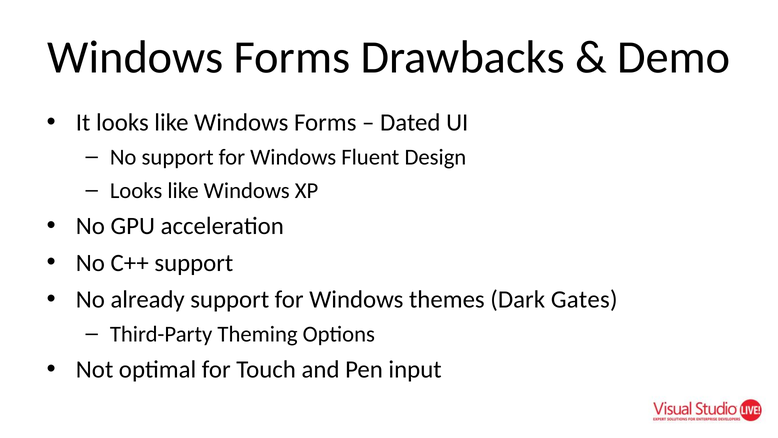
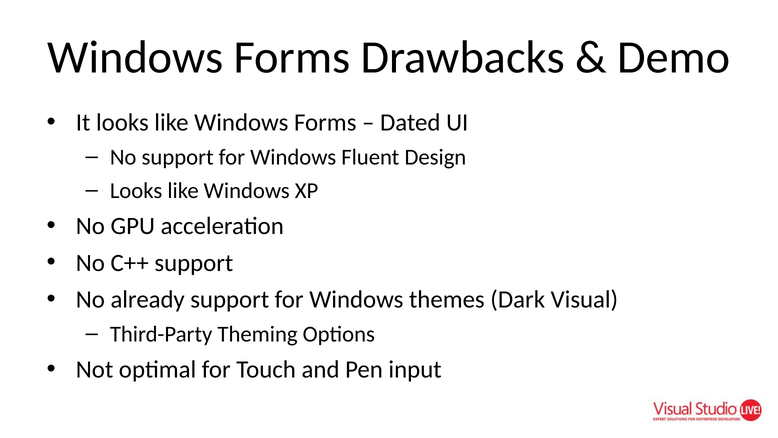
Gates: Gates -> Visual
